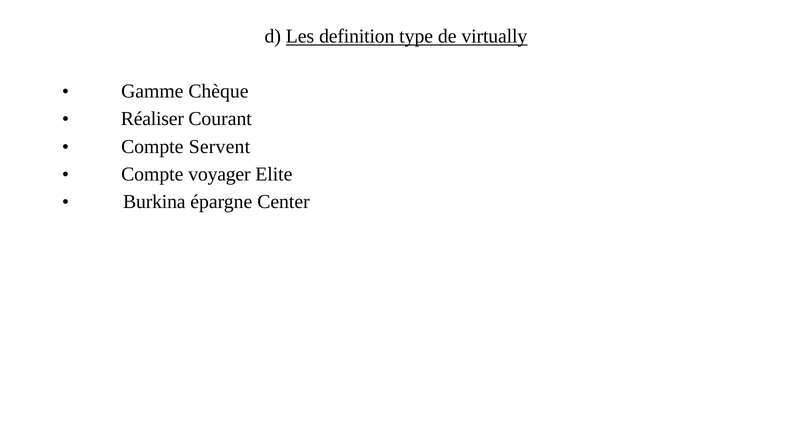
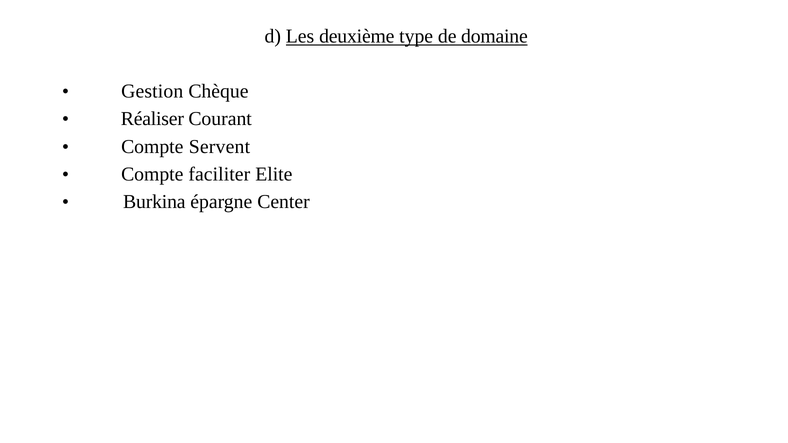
definition: definition -> deuxième
virtually: virtually -> domaine
Gamme: Gamme -> Gestion
voyager: voyager -> faciliter
